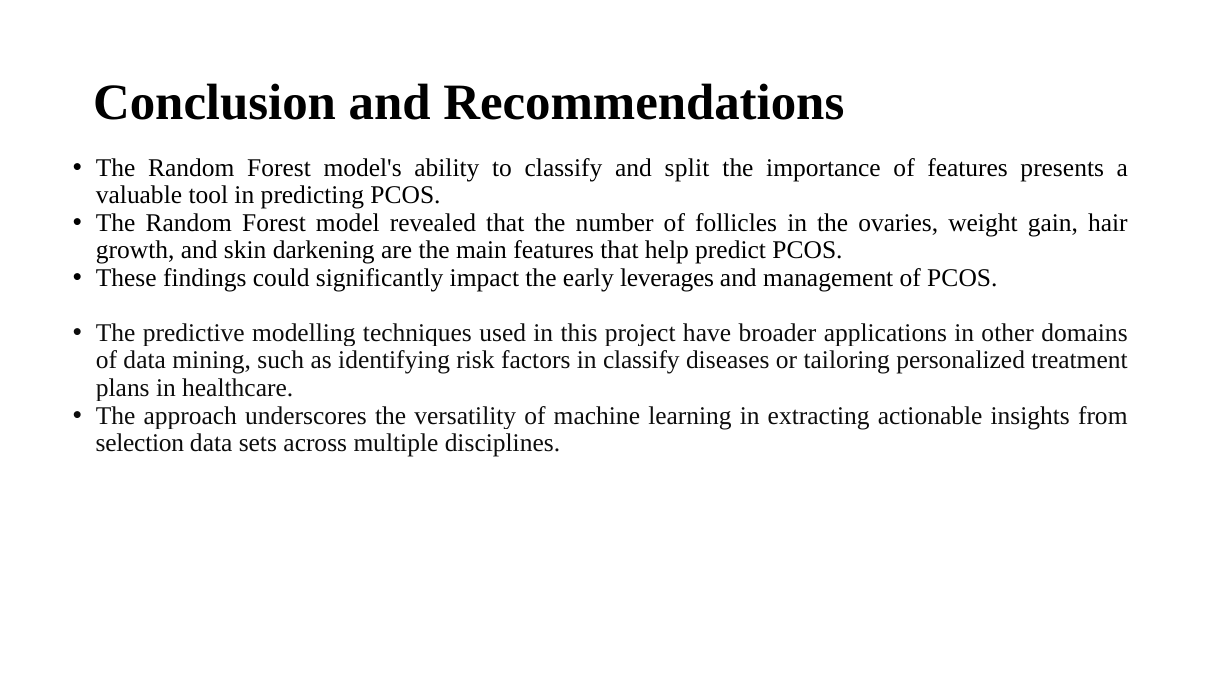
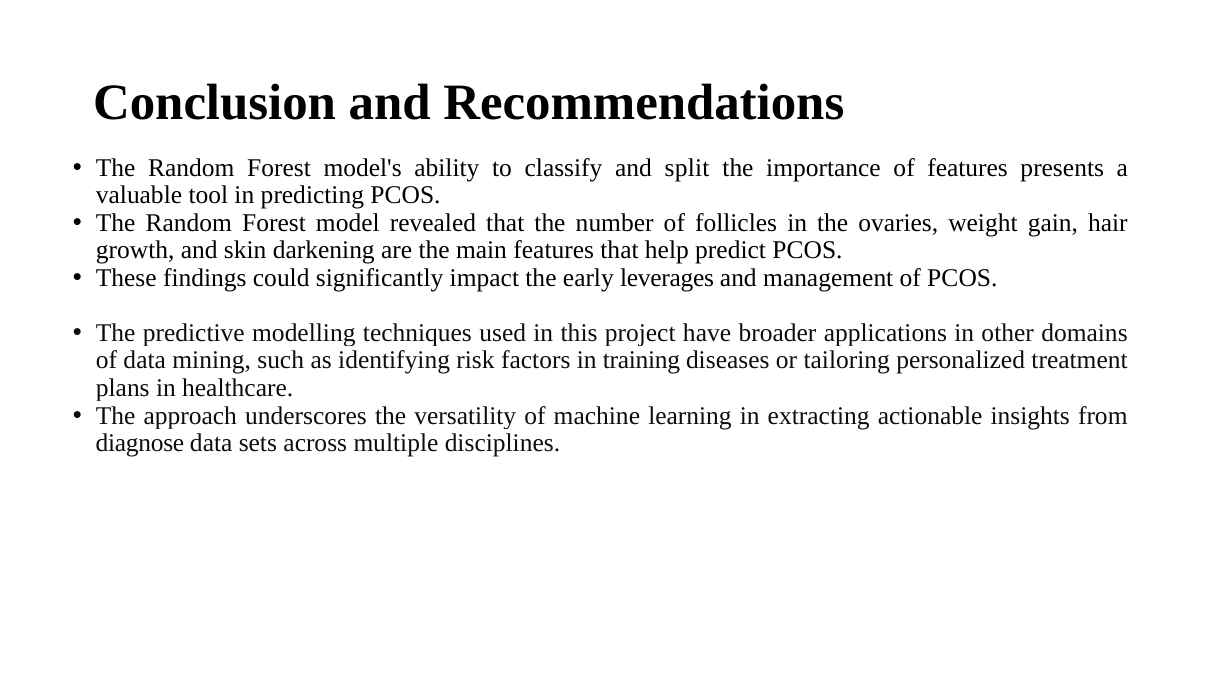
in classify: classify -> training
selection: selection -> diagnose
